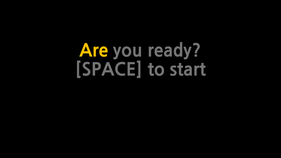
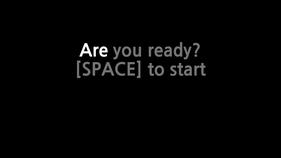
Are colour: yellow -> white
